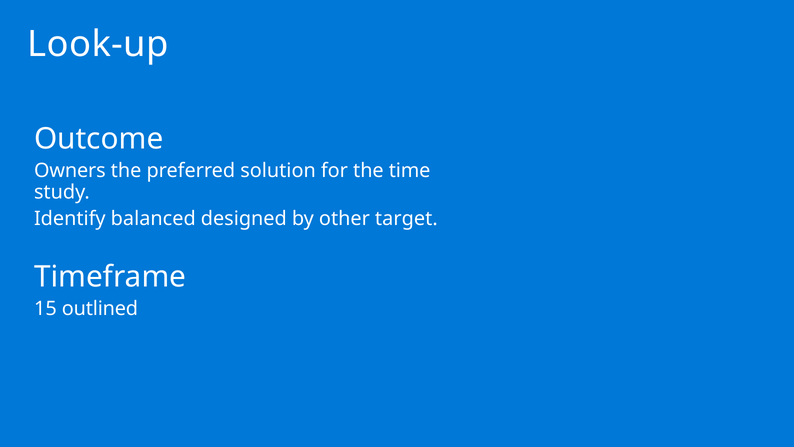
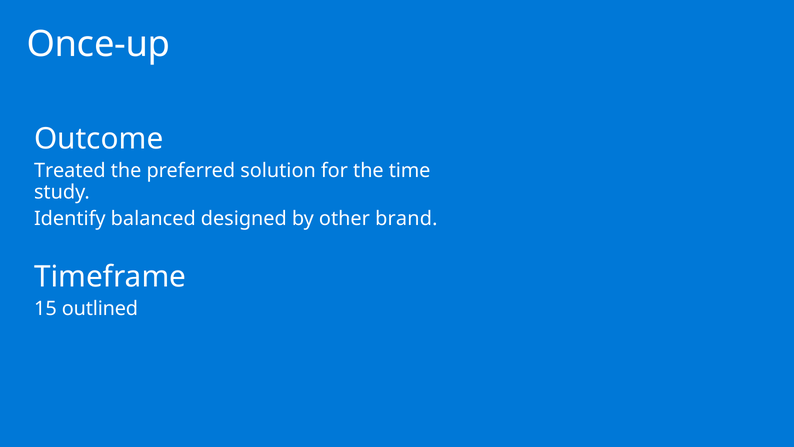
Look-up: Look-up -> Once-up
Owners: Owners -> Treated
target: target -> brand
